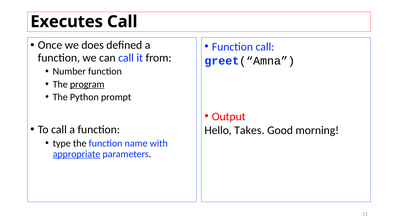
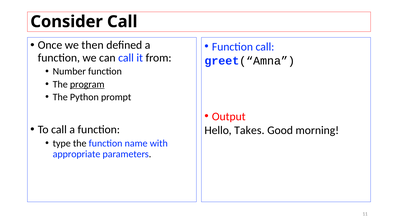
Executes: Executes -> Consider
does: does -> then
appropriate underline: present -> none
